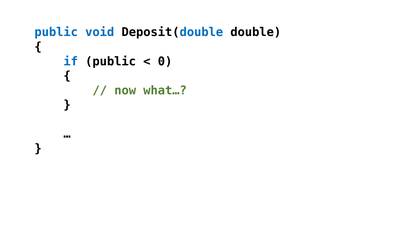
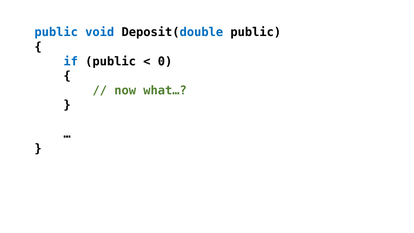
Deposit(double double: double -> public
